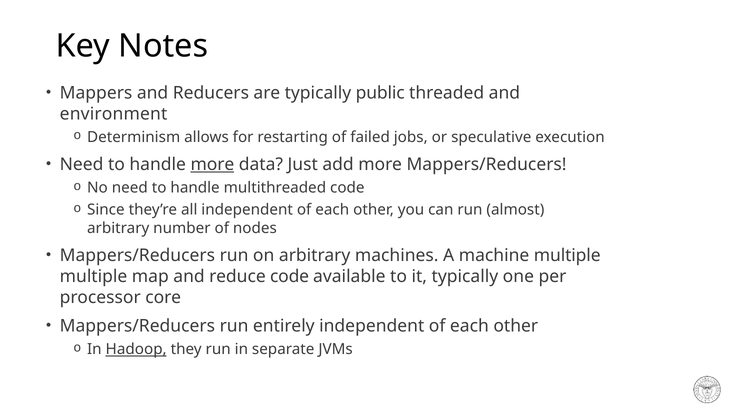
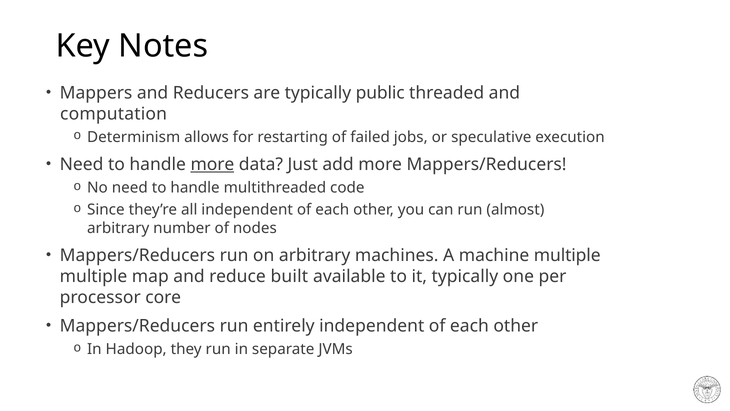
environment: environment -> computation
reduce code: code -> built
Hadoop underline: present -> none
